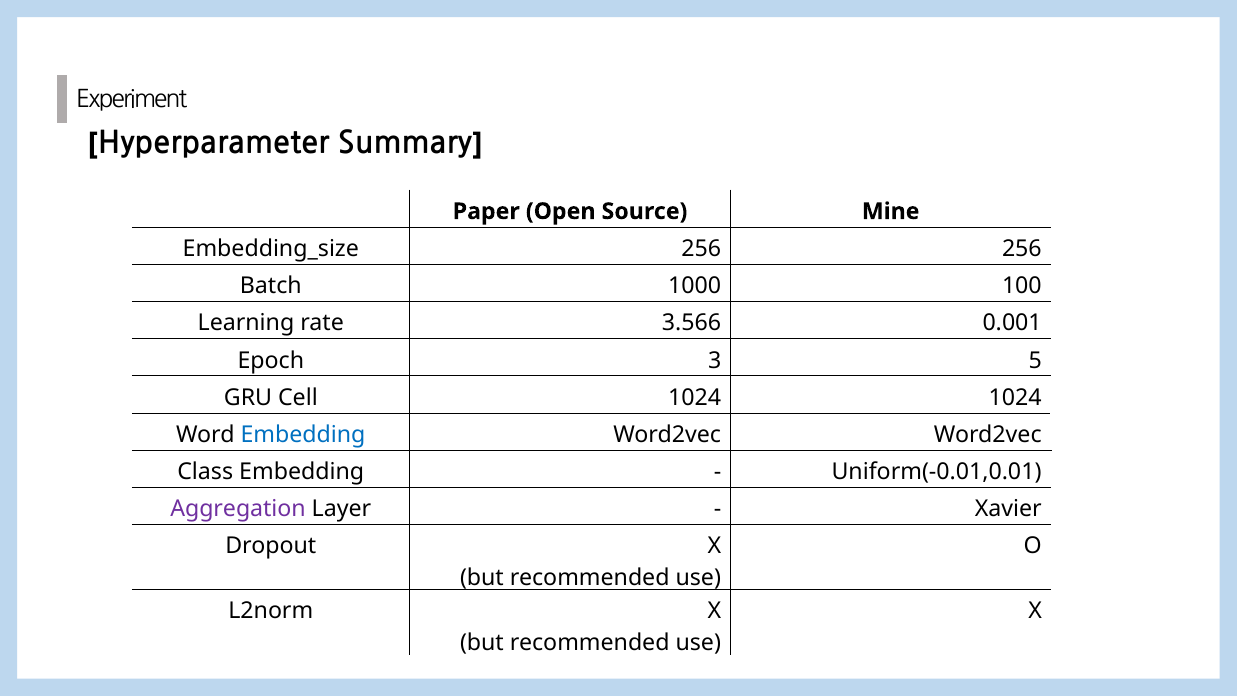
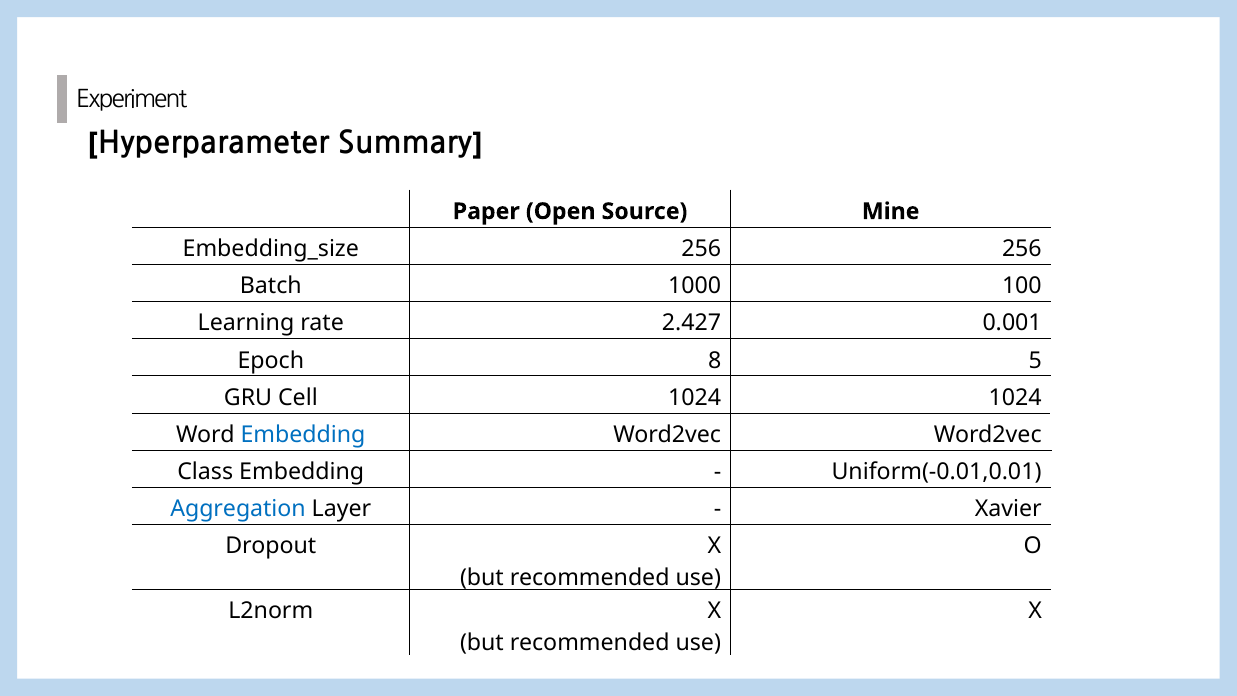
3.566: 3.566 -> 2.427
3: 3 -> 8
Aggregation colour: purple -> blue
